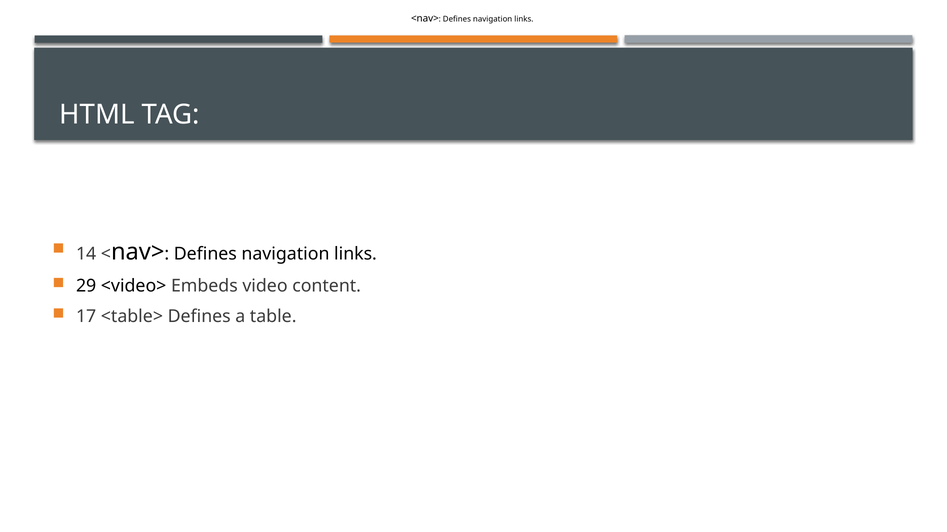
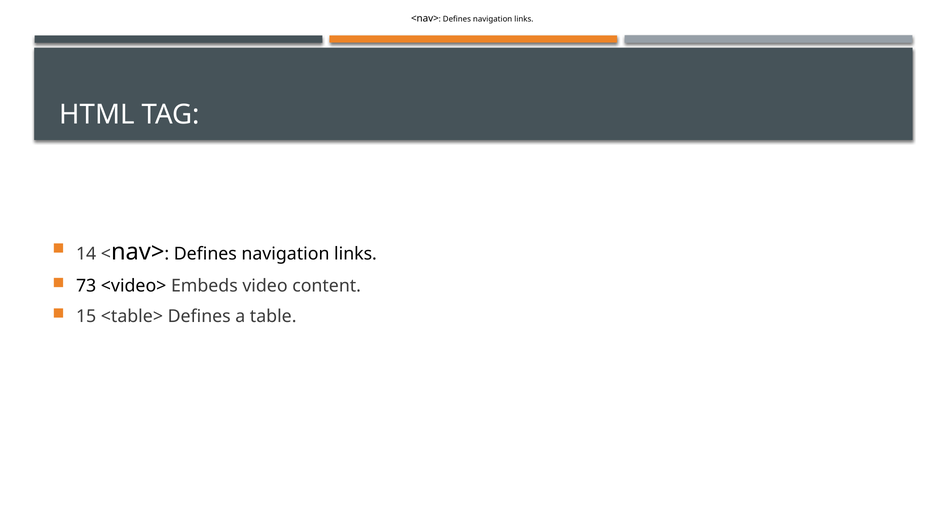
29: 29 -> 73
17: 17 -> 15
